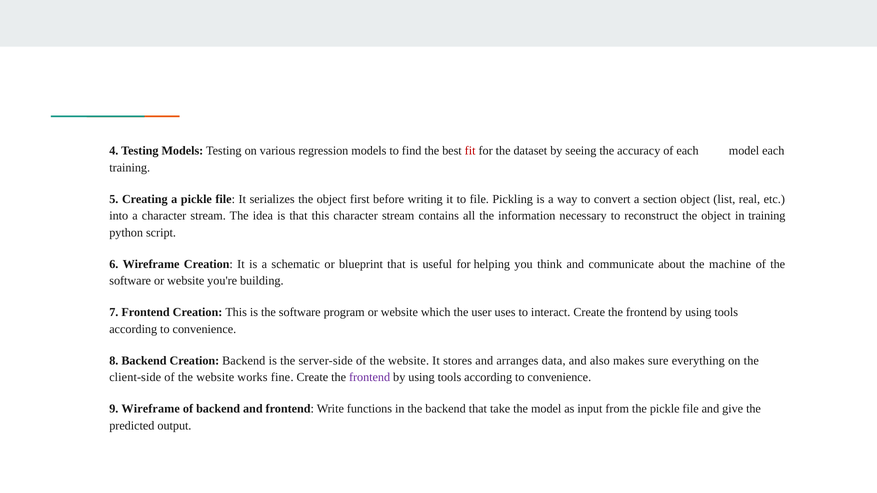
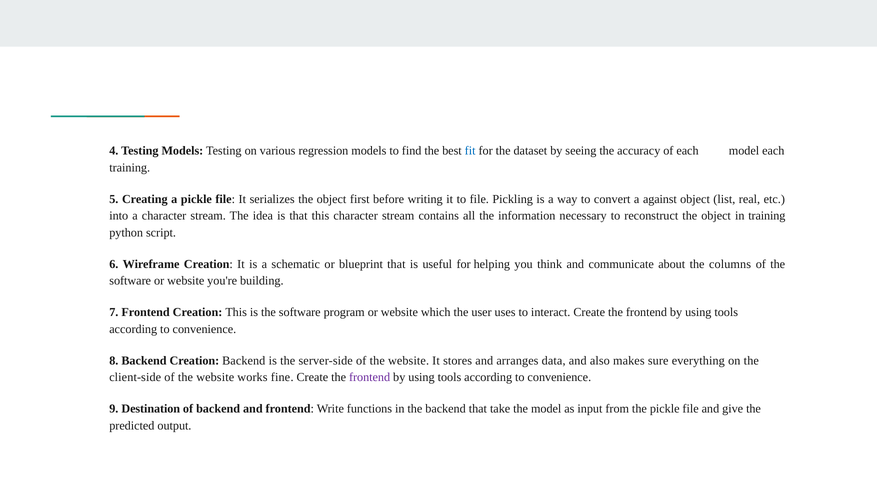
fit colour: red -> blue
section: section -> against
machine: machine -> columns
9 Wireframe: Wireframe -> Destination
